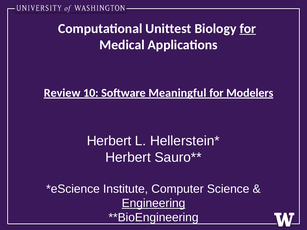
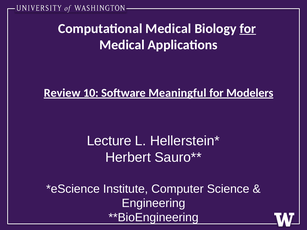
Computational Unittest: Unittest -> Medical
Herbert at (109, 141): Herbert -> Lecture
Engineering underline: present -> none
